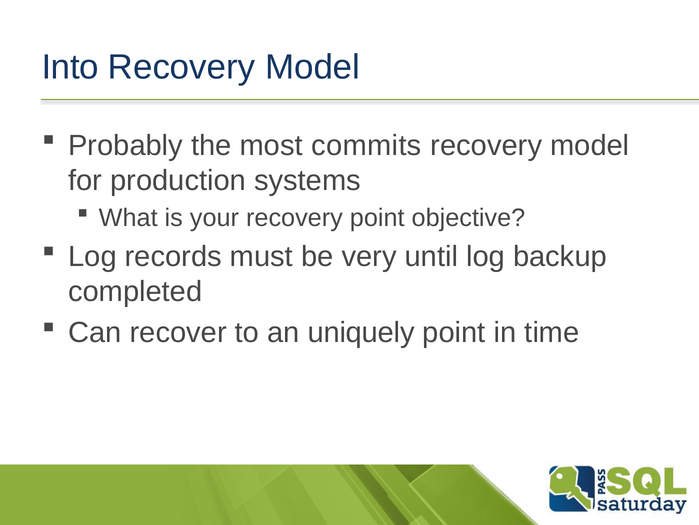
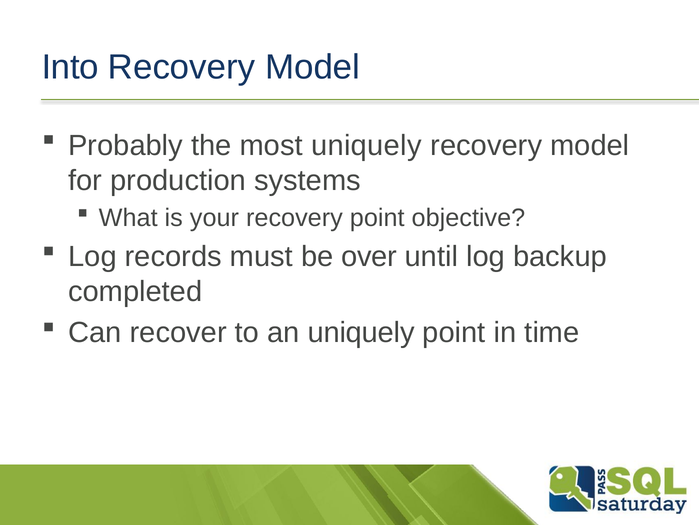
most commits: commits -> uniquely
very: very -> over
